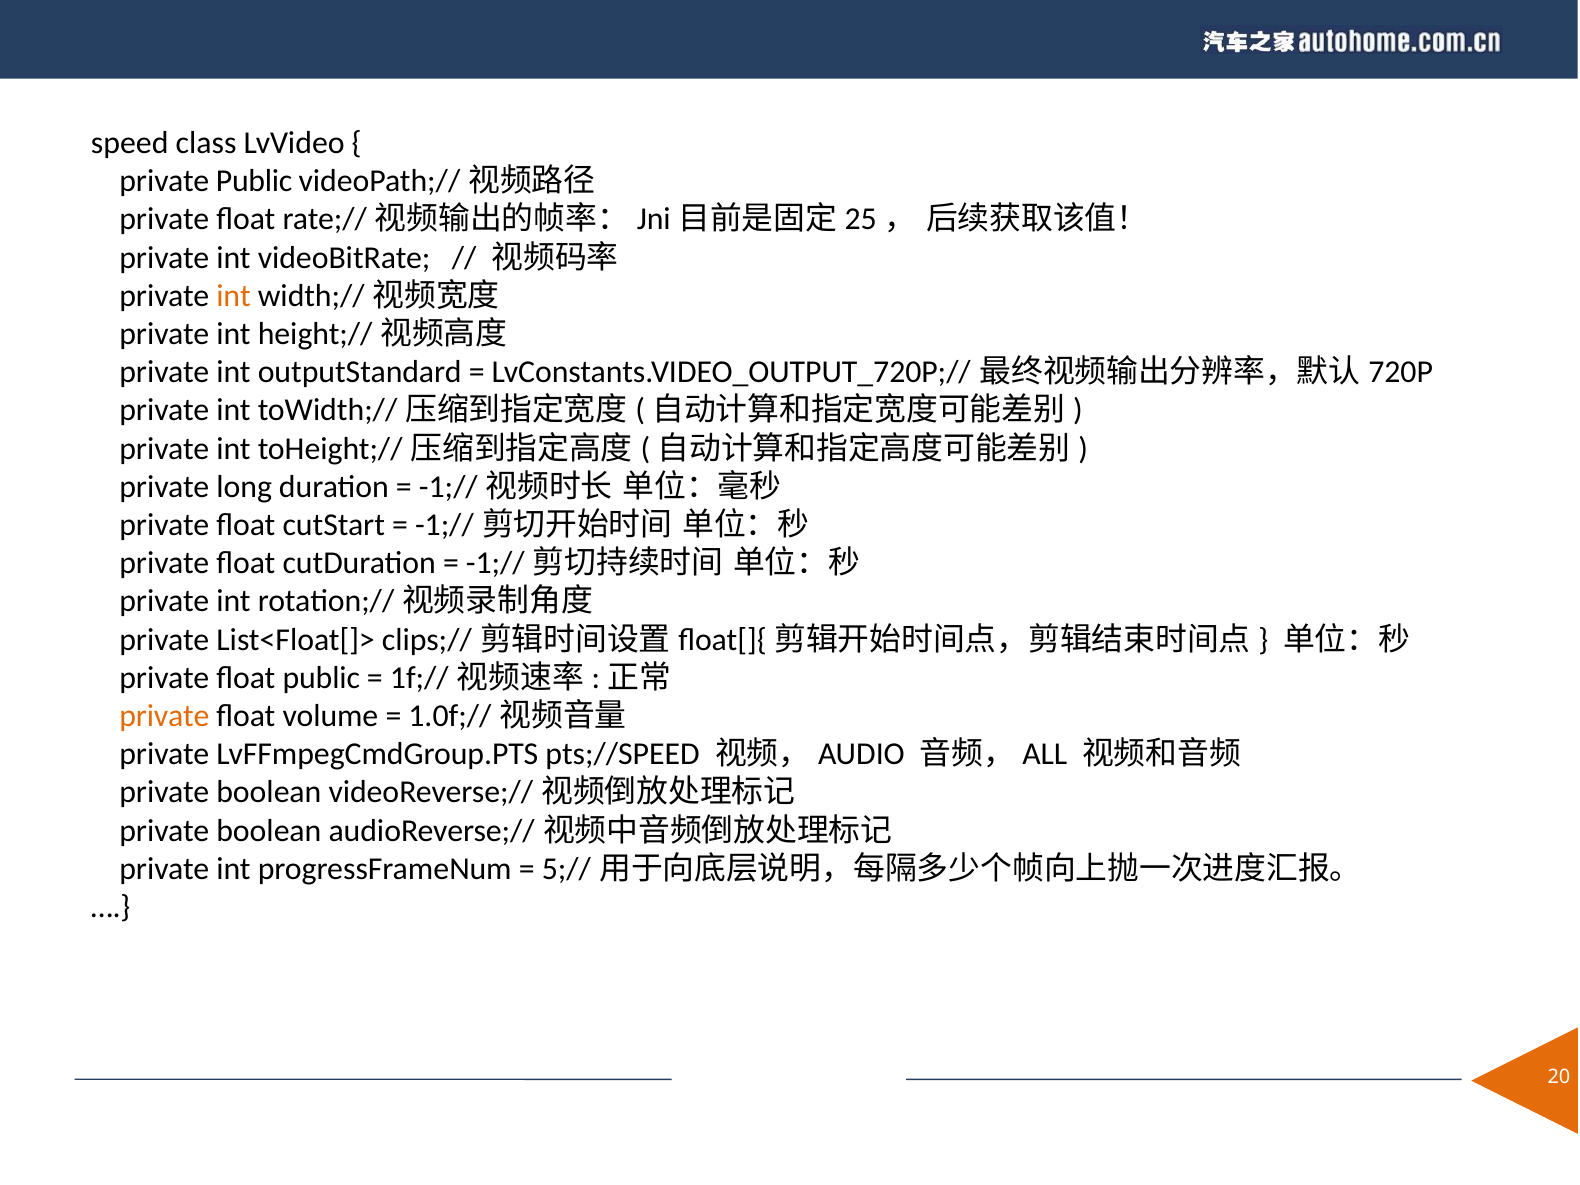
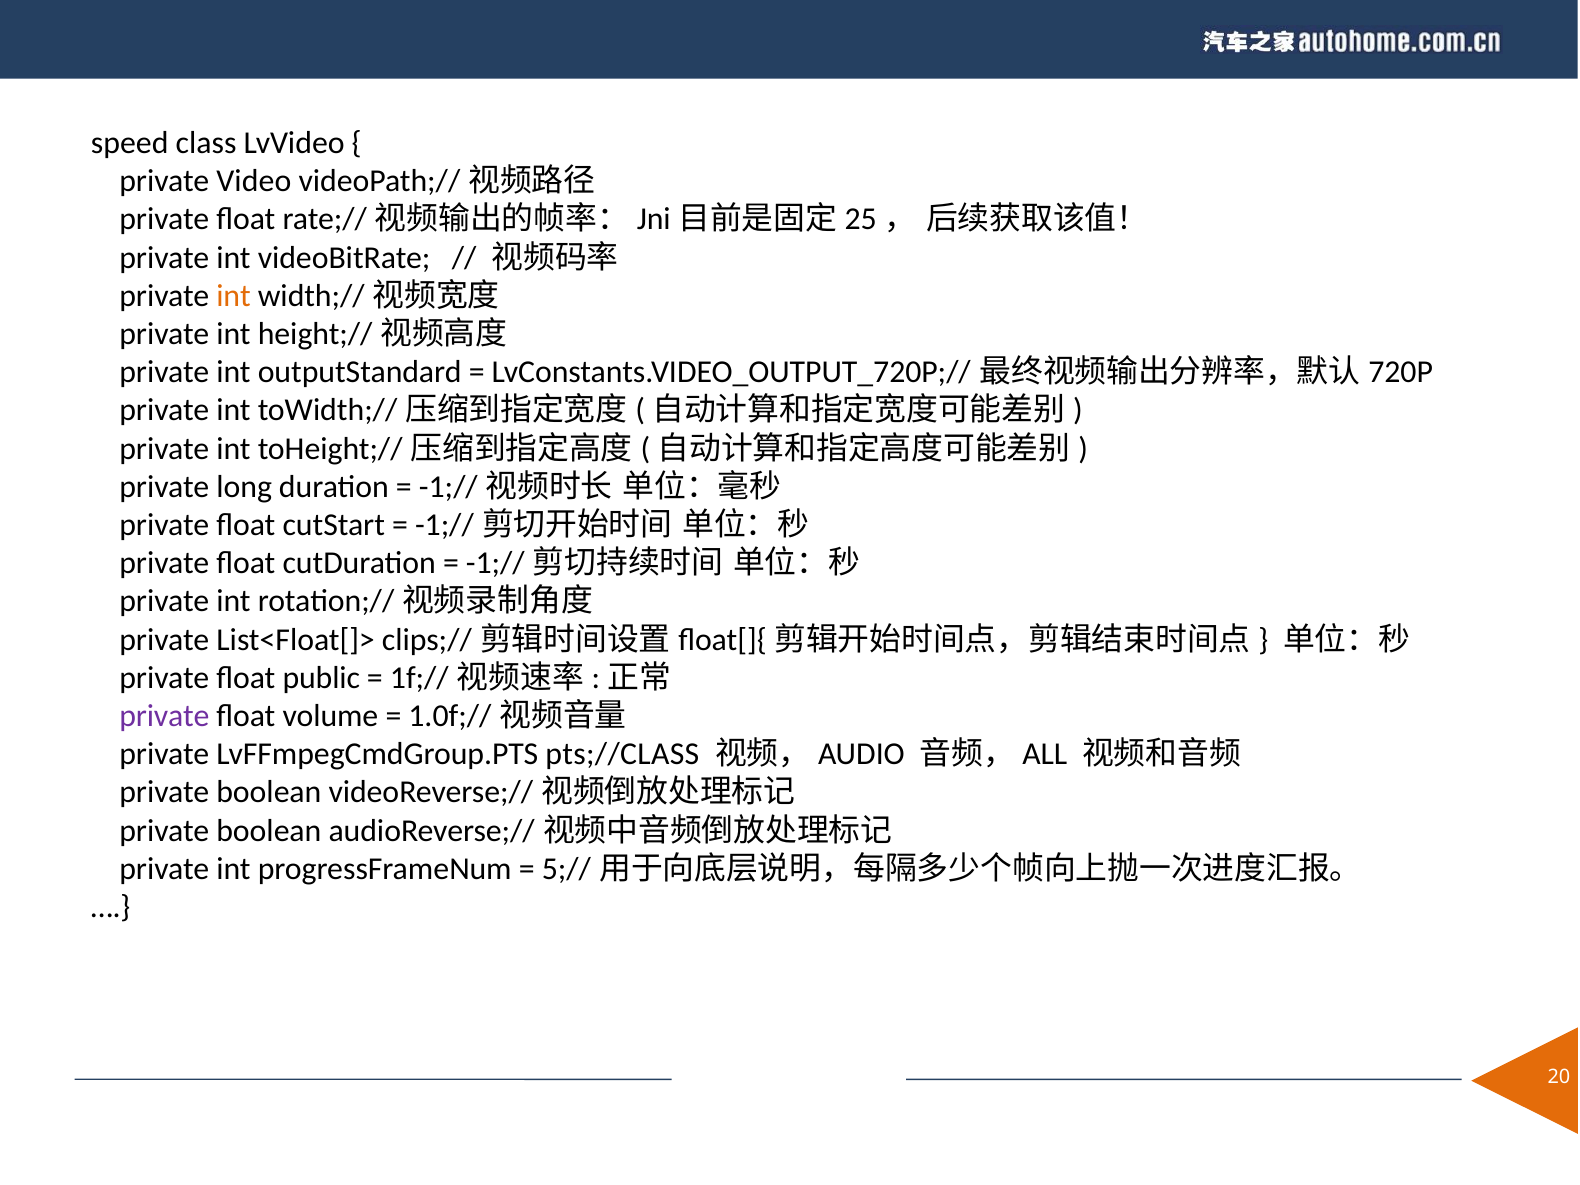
private Public: Public -> Video
private at (164, 716) colour: orange -> purple
pts;//SPEED: pts;//SPEED -> pts;//CLASS
